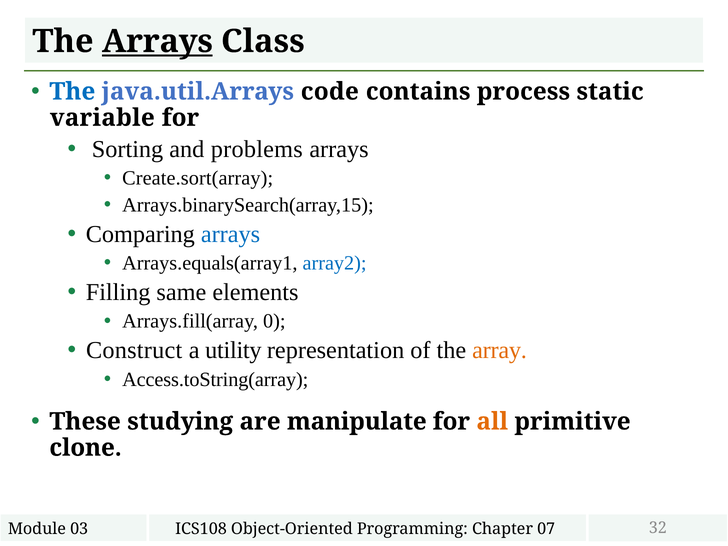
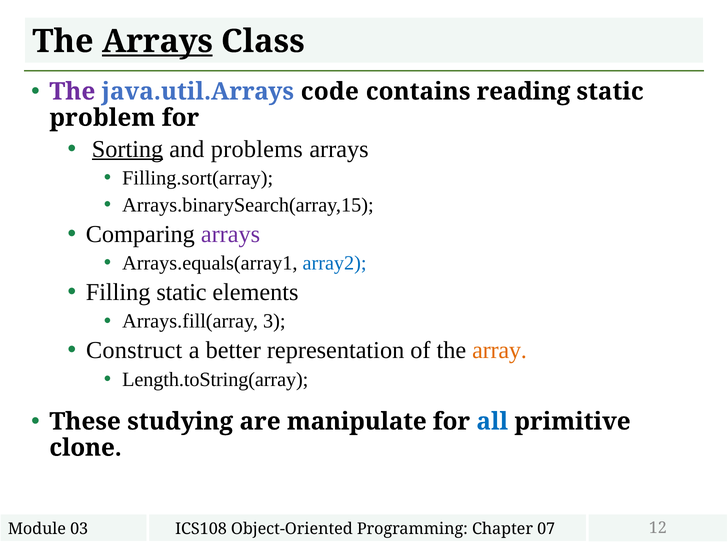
The at (72, 92) colour: blue -> purple
process: process -> reading
variable: variable -> problem
Sorting underline: none -> present
Create.sort(array: Create.sort(array -> Filling.sort(array
arrays at (231, 234) colour: blue -> purple
Filling same: same -> static
0: 0 -> 3
utility: utility -> better
Access.toString(array: Access.toString(array -> Length.toString(array
all colour: orange -> blue
32: 32 -> 12
